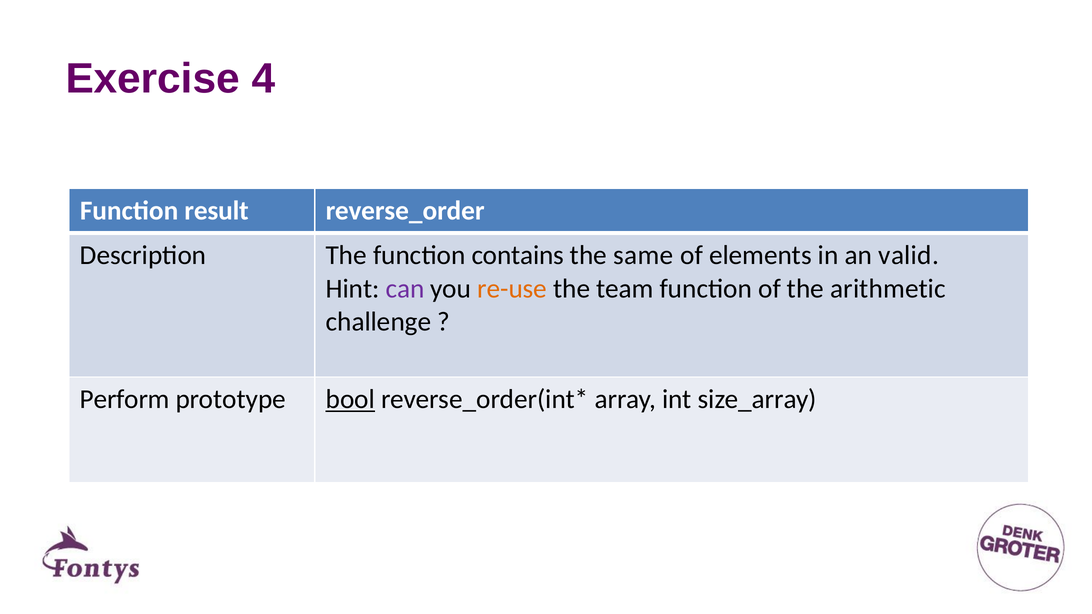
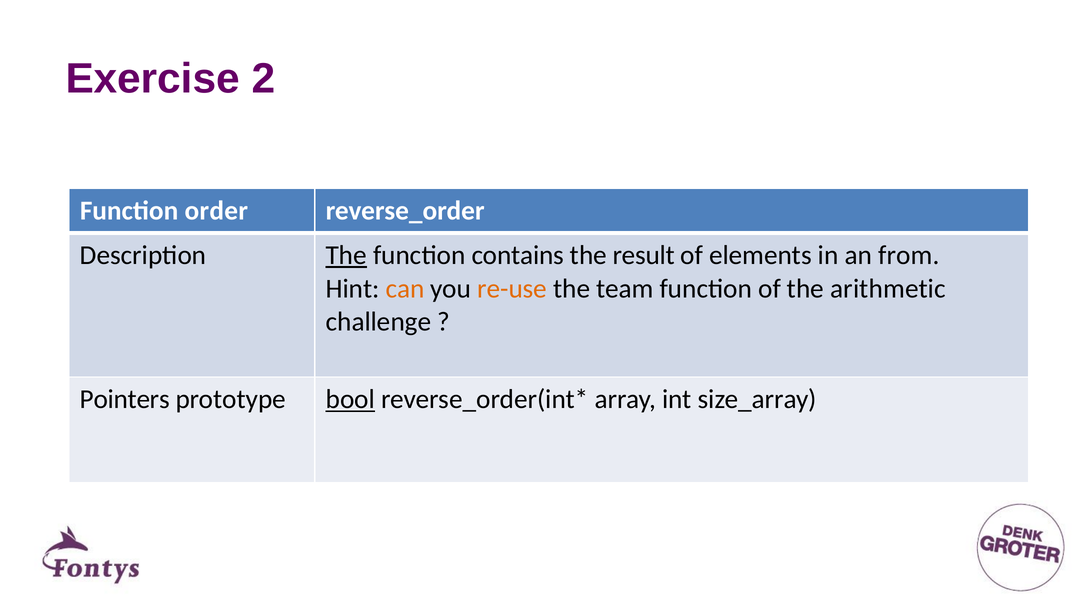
4: 4 -> 2
result: result -> order
The at (346, 255) underline: none -> present
same: same -> result
valid: valid -> from
can colour: purple -> orange
Perform: Perform -> Pointers
